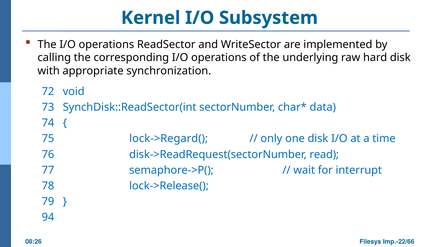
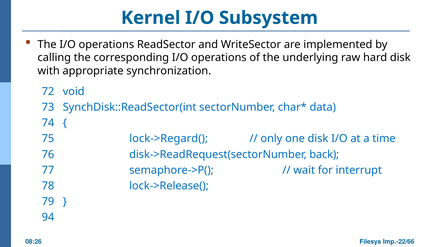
read: read -> back
